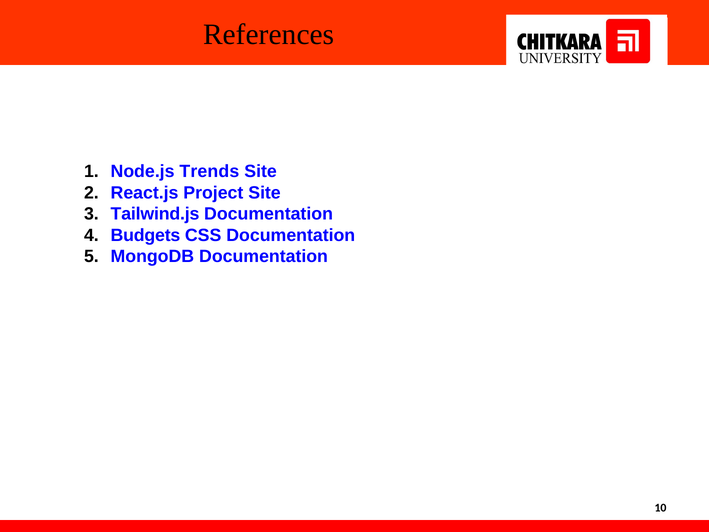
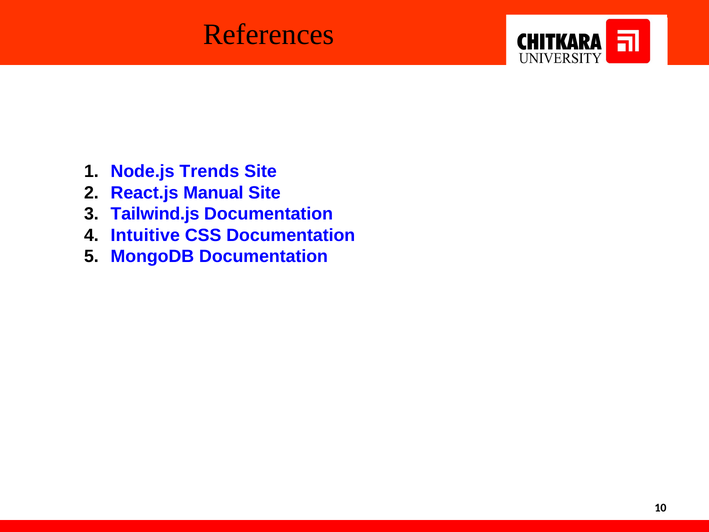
Project: Project -> Manual
Budgets: Budgets -> Intuitive
